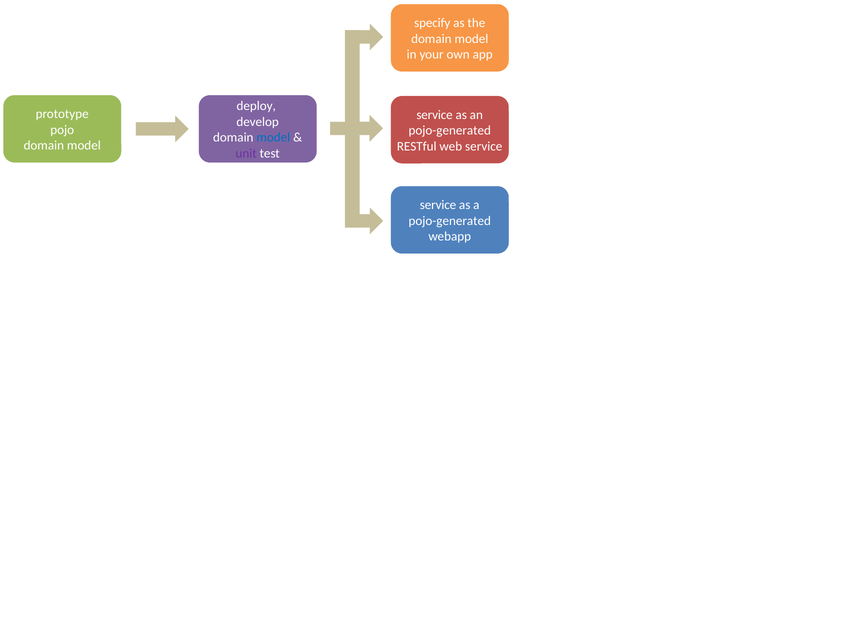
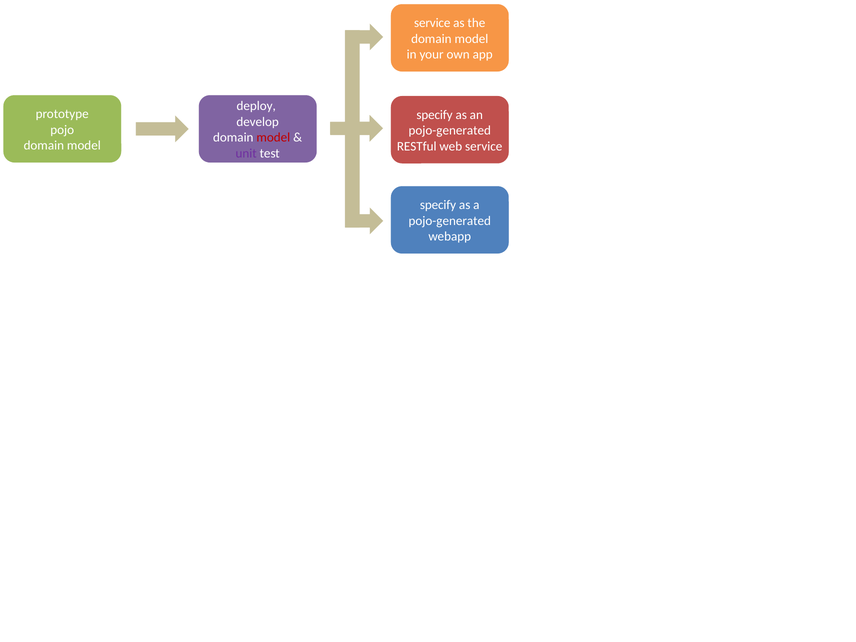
specify at (432, 23): specify -> service
service at (435, 115): service -> specify
model at (273, 138) colour: blue -> red
service at (438, 205): service -> specify
